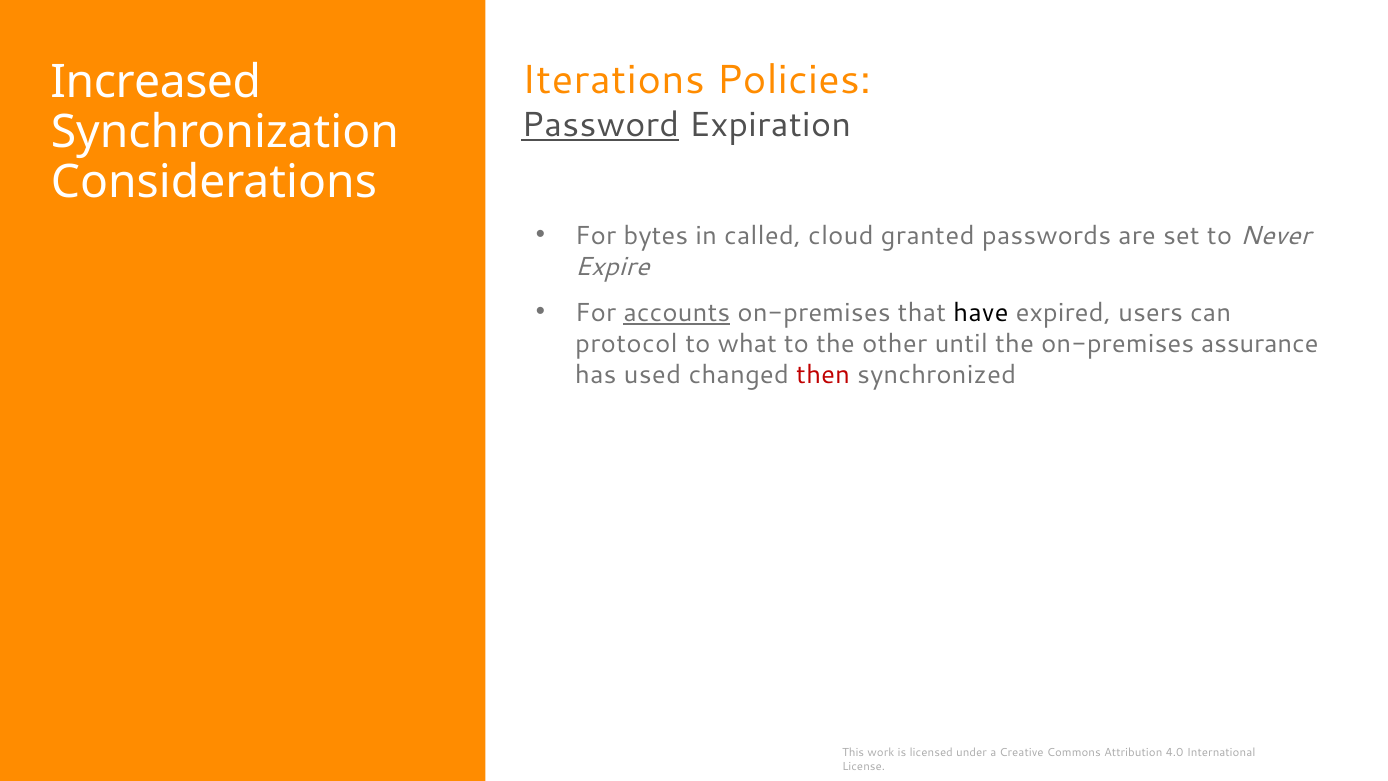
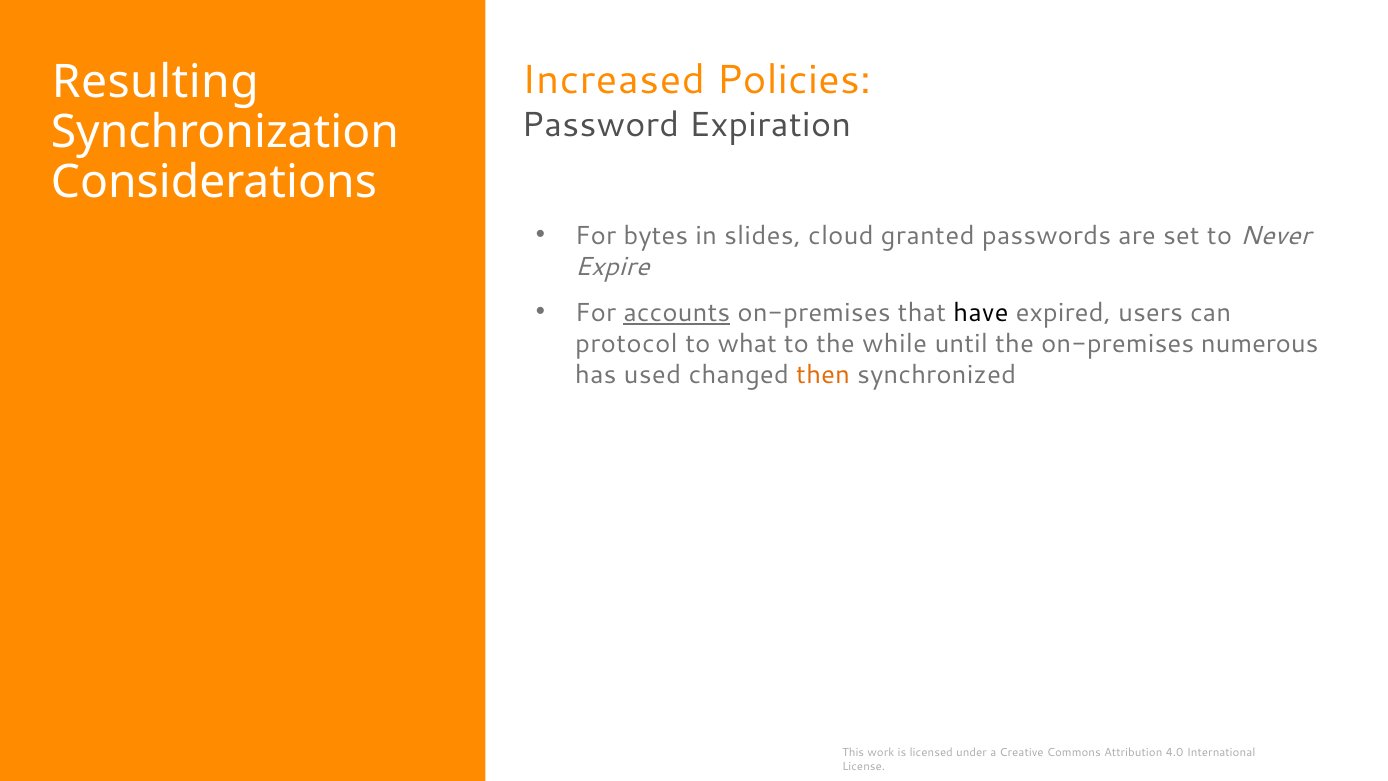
Iterations: Iterations -> Increased
Increased: Increased -> Resulting
Password underline: present -> none
called: called -> slides
other: other -> while
assurance: assurance -> numerous
then colour: red -> orange
